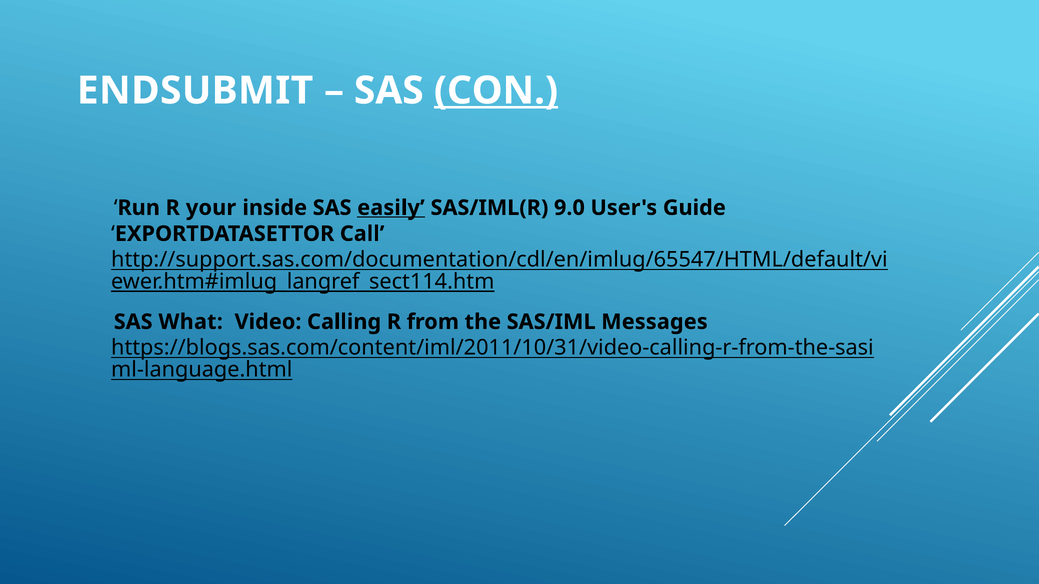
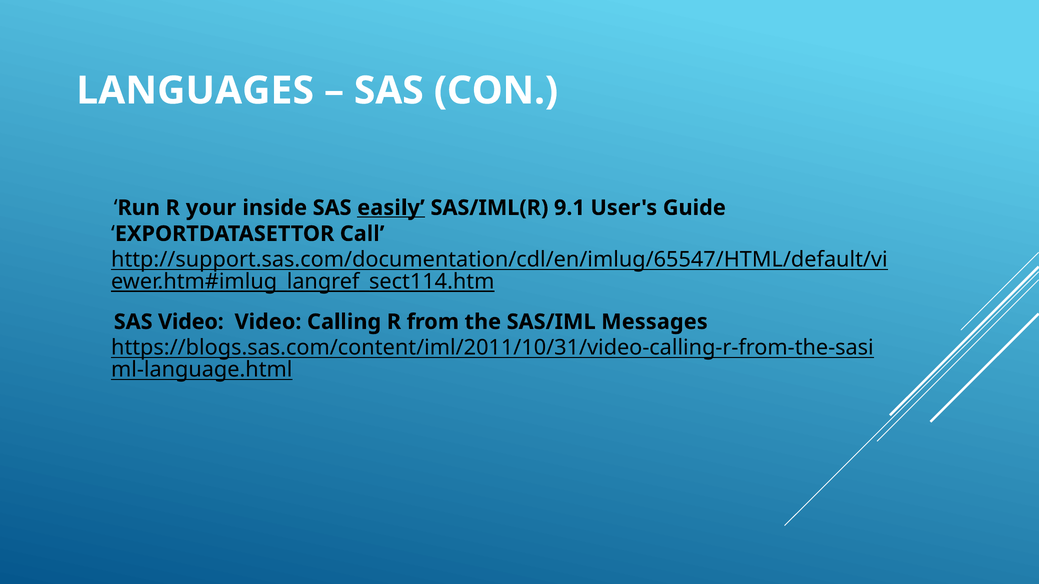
ENDSUBMIT: ENDSUBMIT -> LANGUAGES
CON underline: present -> none
9.0: 9.0 -> 9.1
SAS What: What -> Video
